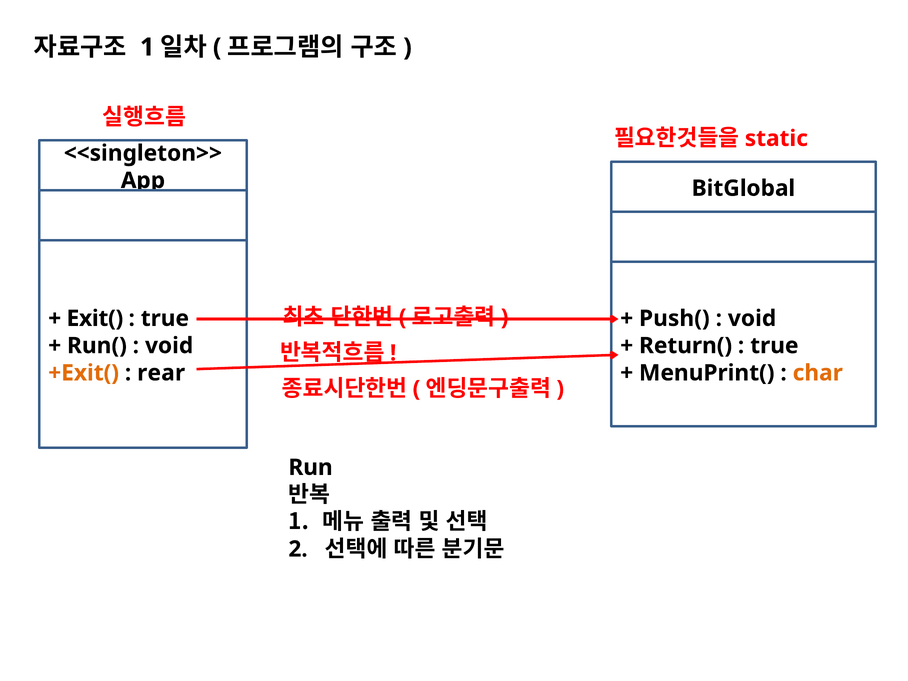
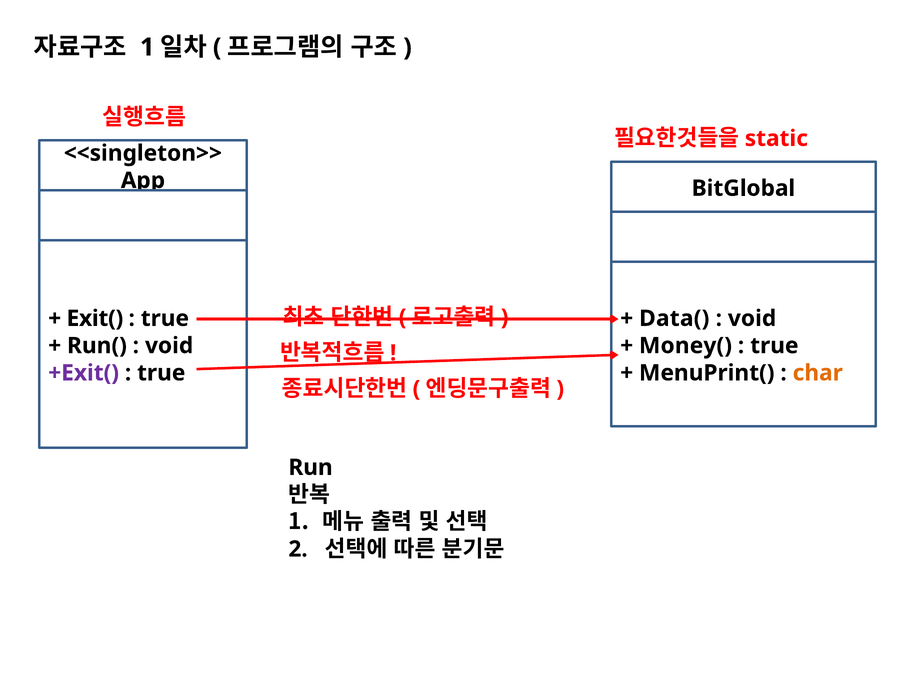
Push(: Push( -> Data(
Return(: Return( -> Money(
+Exit( colour: orange -> purple
rear at (161, 373): rear -> true
